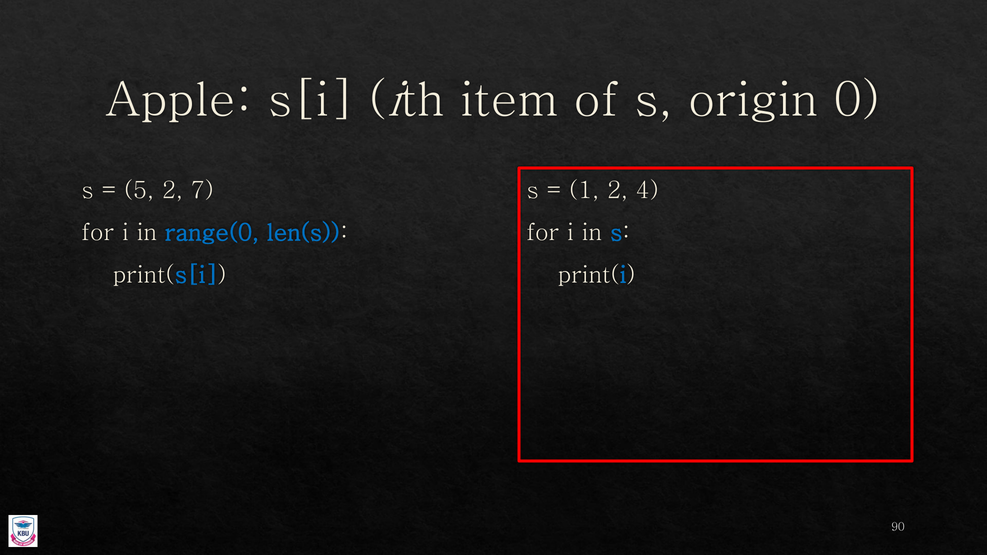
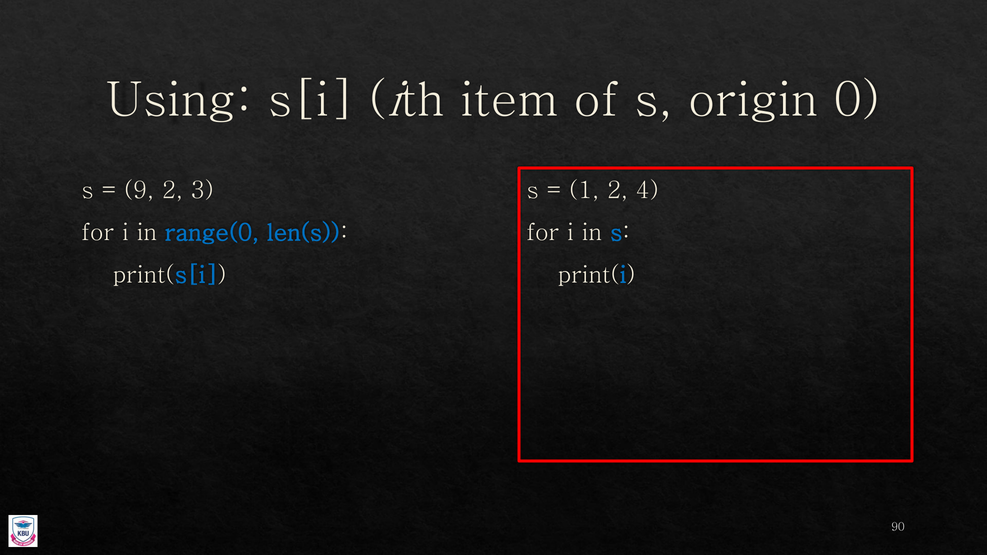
Apple: Apple -> Using
5: 5 -> 9
7: 7 -> 3
